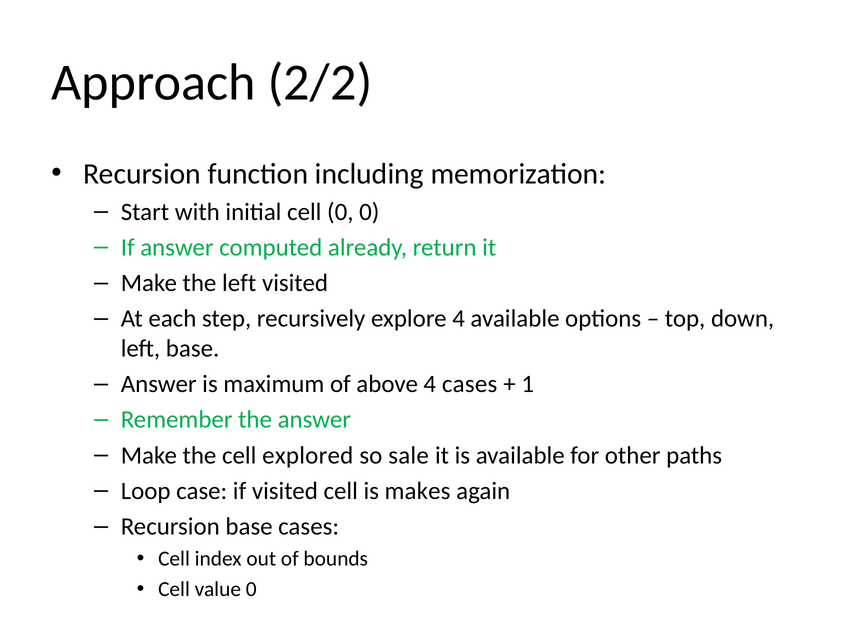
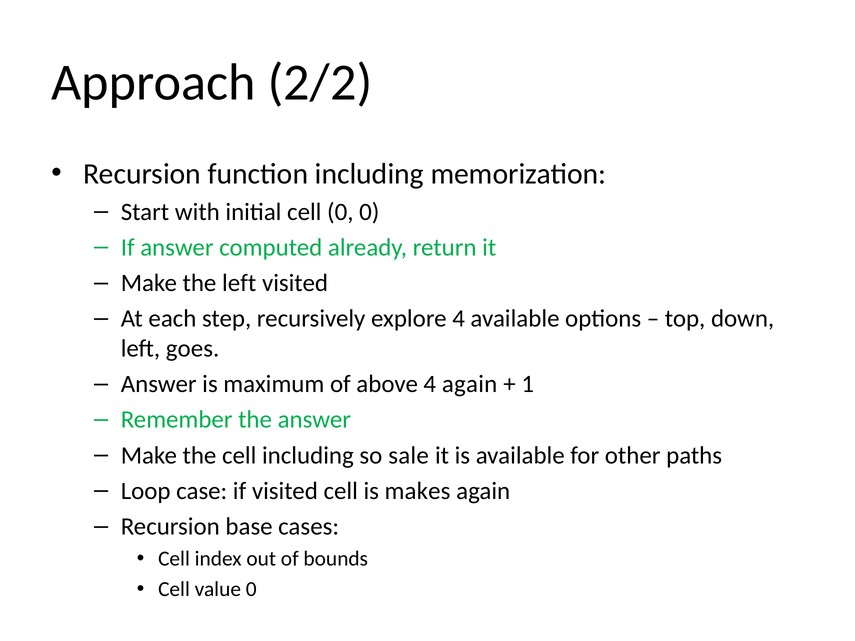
left base: base -> goes
4 cases: cases -> again
cell explored: explored -> including
